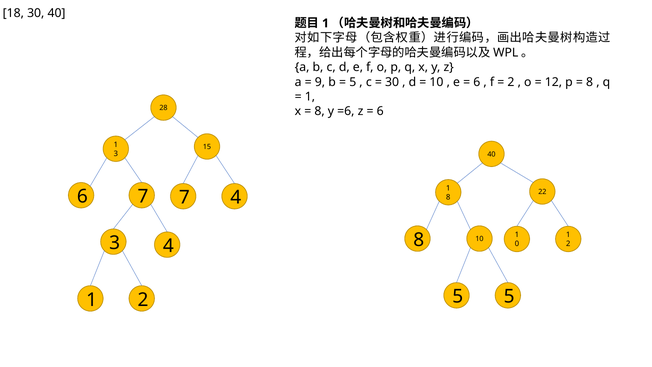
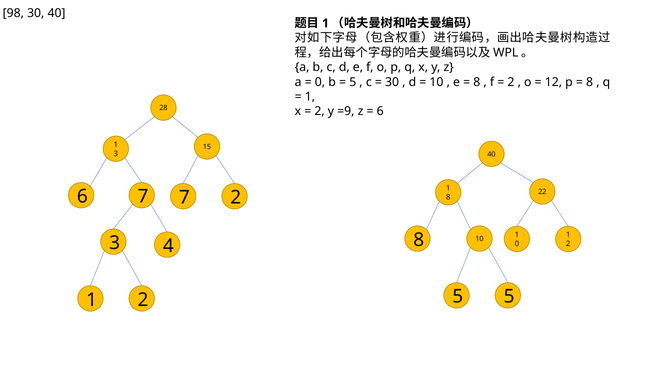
18: 18 -> 98
9 at (320, 82): 9 -> 0
6 at (477, 82): 6 -> 8
8 at (320, 111): 8 -> 2
=6: =6 -> =9
7 4: 4 -> 2
